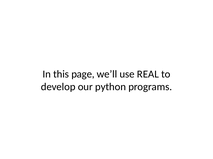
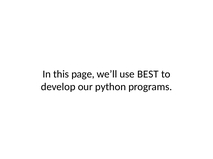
REAL: REAL -> BEST
